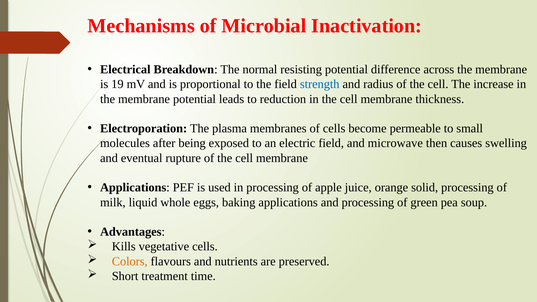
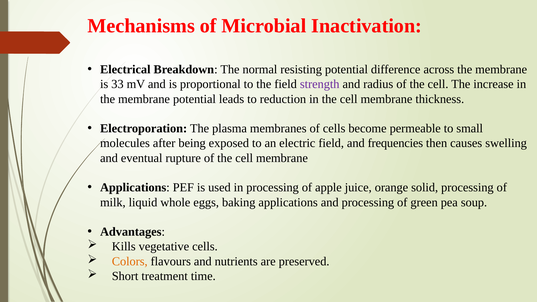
19: 19 -> 33
strength colour: blue -> purple
microwave: microwave -> frequencies
